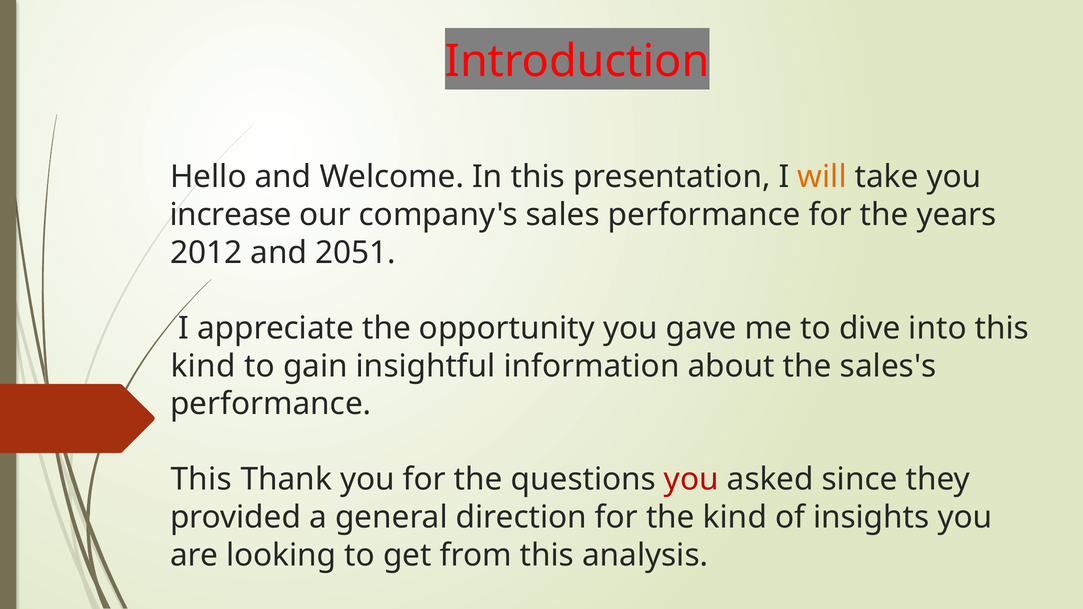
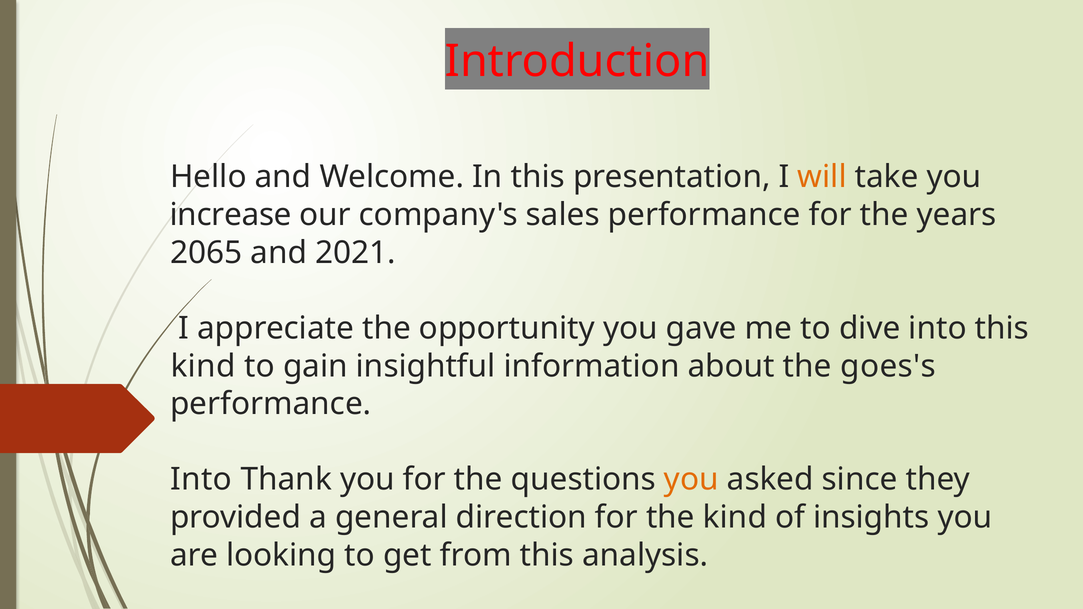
2012: 2012 -> 2065
2051: 2051 -> 2021
sales's: sales's -> goes's
This at (201, 480): This -> Into
you at (691, 480) colour: red -> orange
